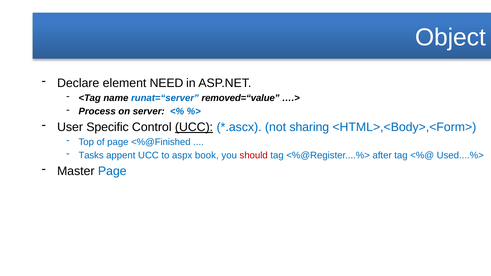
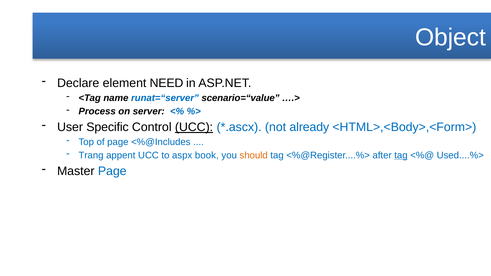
removed=“value: removed=“value -> scenario=“value
sharing: sharing -> already
<%@Finished: <%@Finished -> <%@Includes
Tasks: Tasks -> Trang
should colour: red -> orange
tag at (401, 156) underline: none -> present
